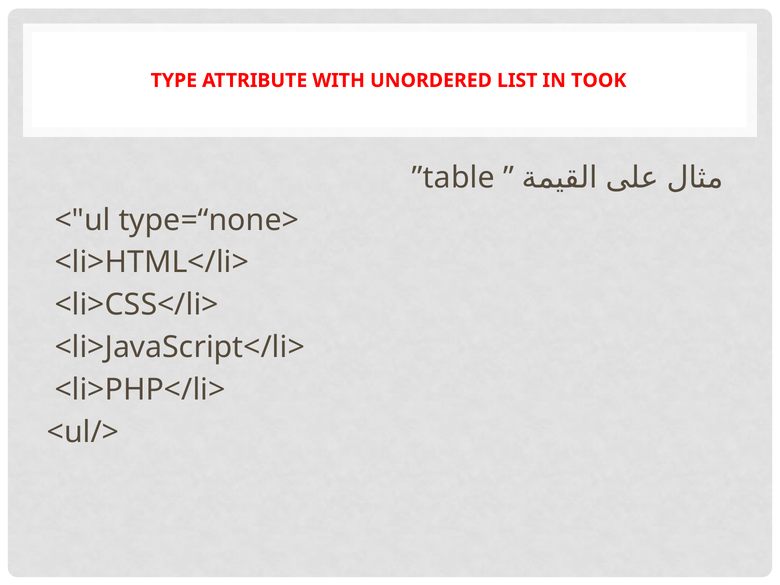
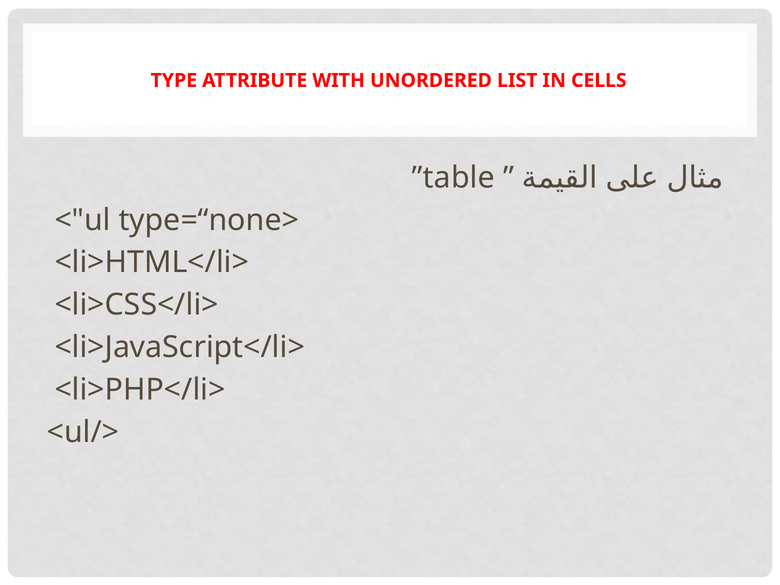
TOOK: TOOK -> CELLS
